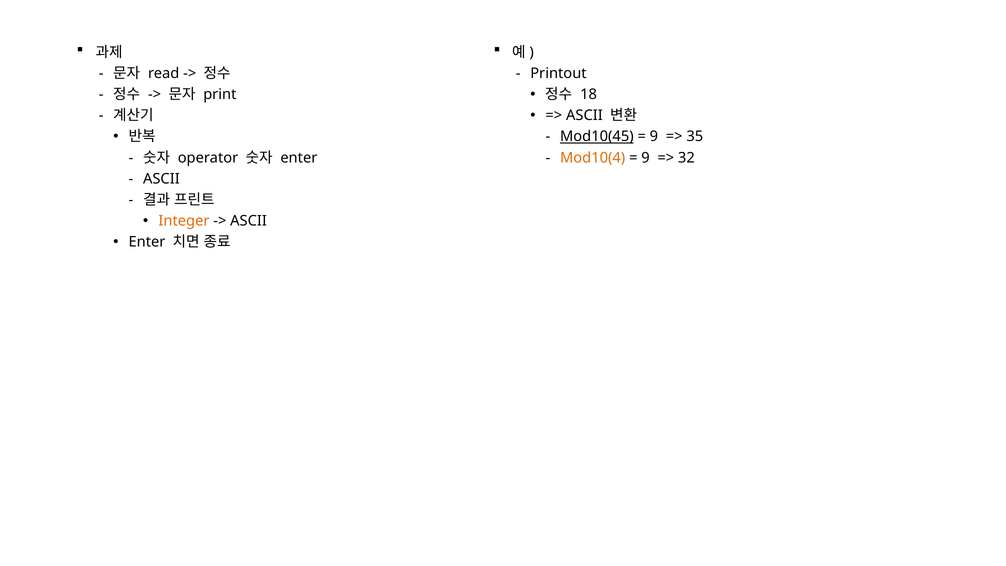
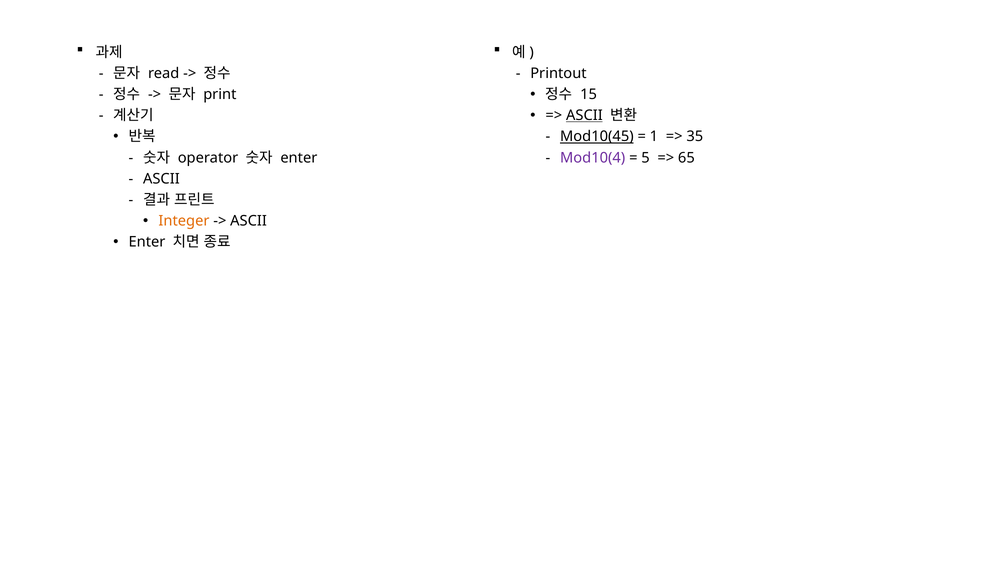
18: 18 -> 15
ASCII at (584, 115) underline: none -> present
9 at (654, 137): 9 -> 1
Mod10(4 colour: orange -> purple
9 at (646, 158): 9 -> 5
32: 32 -> 65
